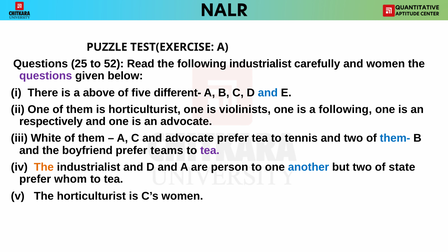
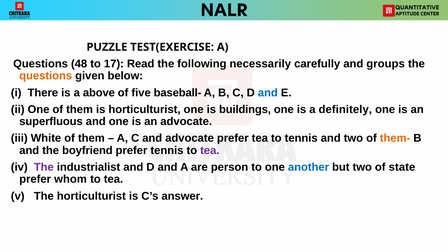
25: 25 -> 48
52: 52 -> 17
following industrialist: industrialist -> necessarily
and women: women -> groups
questions at (46, 76) colour: purple -> orange
different-: different- -> baseball-
violinists: violinists -> buildings
a following: following -> definitely
respectively: respectively -> superfluous
them- colour: blue -> orange
prefer teams: teams -> tennis
The at (44, 167) colour: orange -> purple
C’s women: women -> answer
